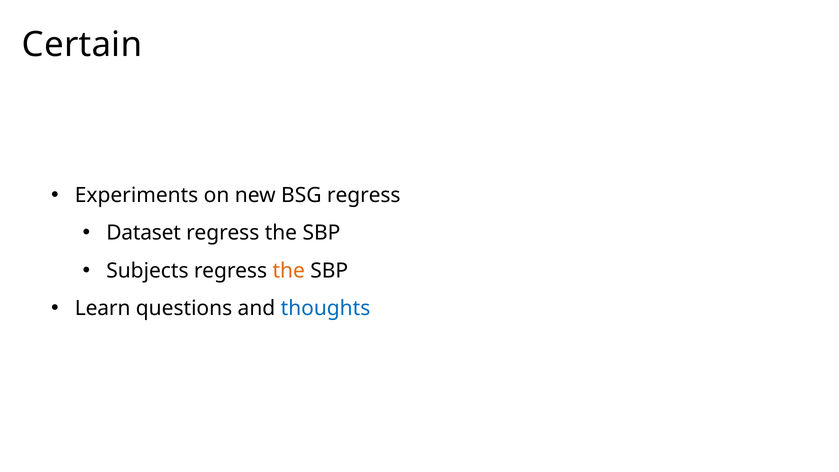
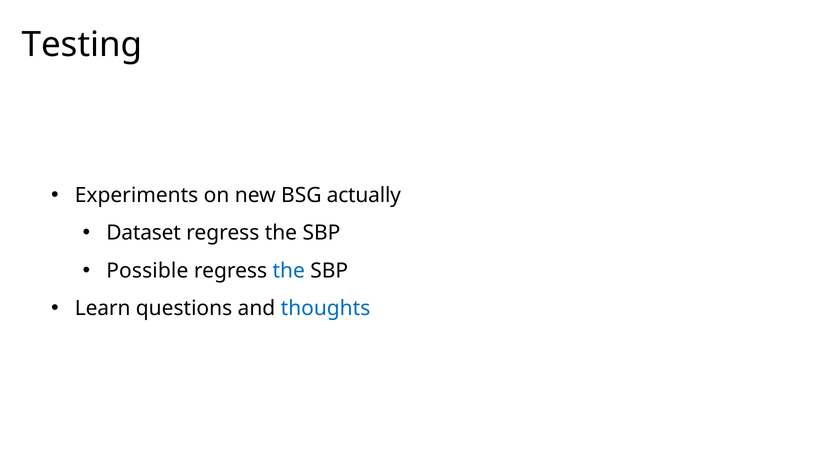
Certain: Certain -> Testing
BSG regress: regress -> actually
Subjects: Subjects -> Possible
the at (289, 271) colour: orange -> blue
